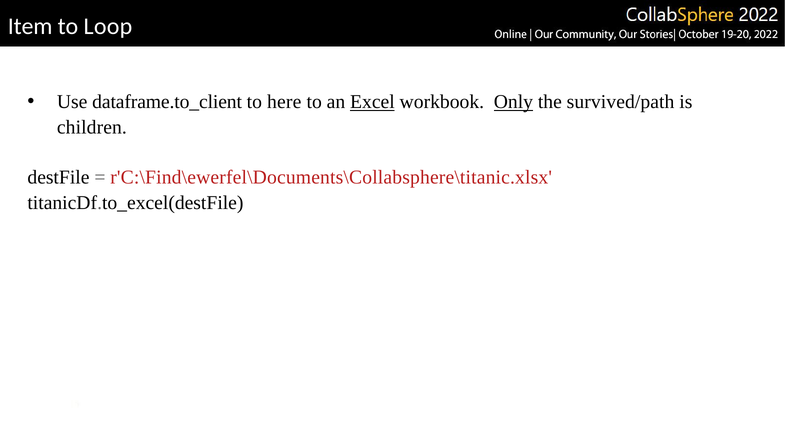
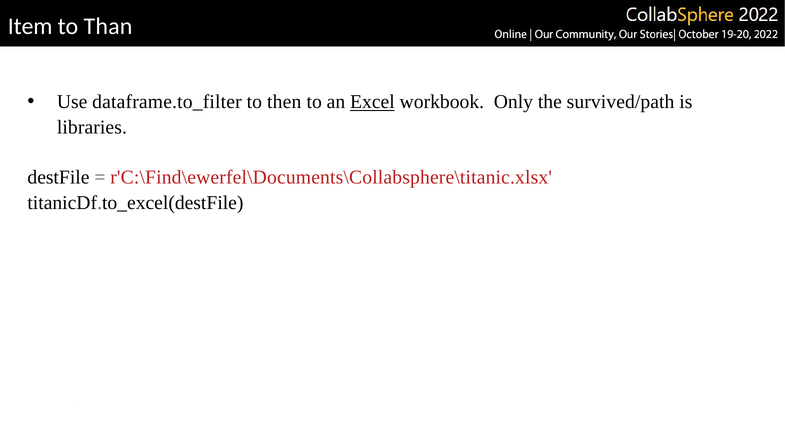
Loop: Loop -> Than
dataframe.to_client: dataframe.to_client -> dataframe.to_filter
here: here -> then
Only underline: present -> none
children: children -> libraries
